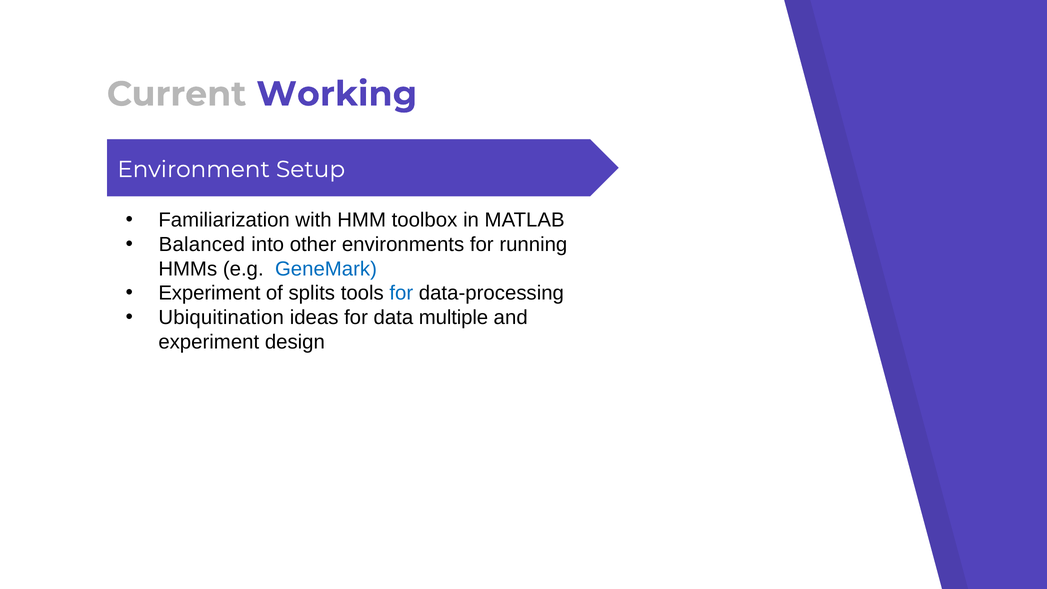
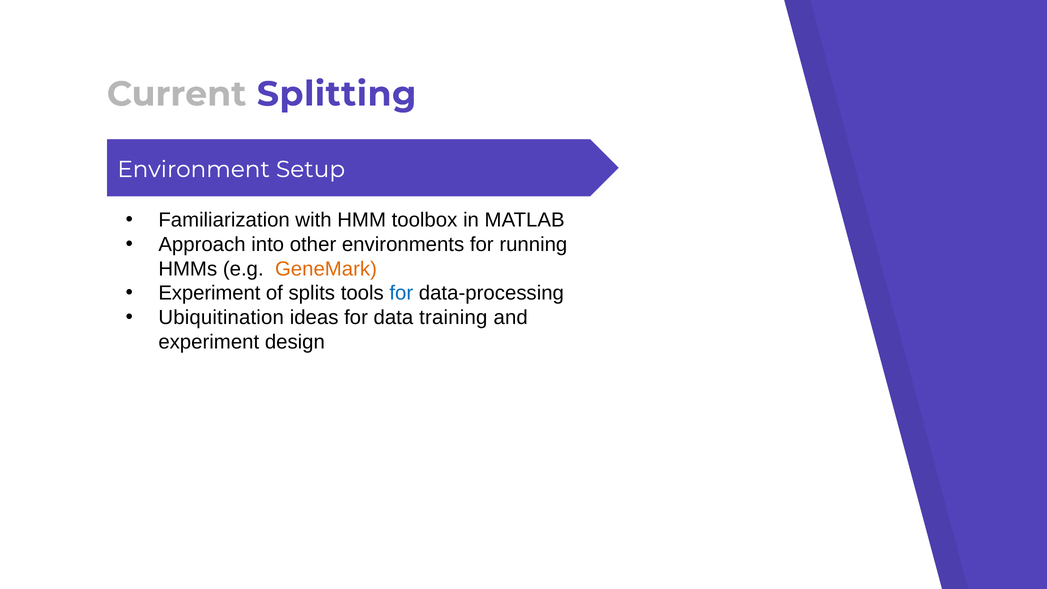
Working: Working -> Splitting
Balanced: Balanced -> Approach
GeneMark colour: blue -> orange
multiple: multiple -> training
